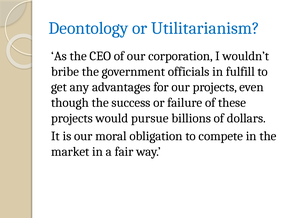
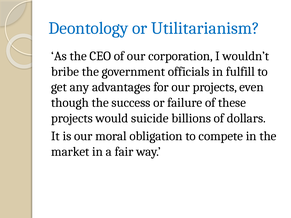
pursue: pursue -> suicide
